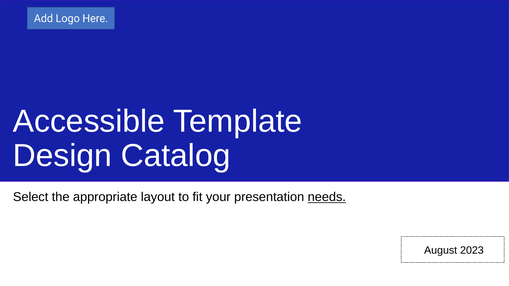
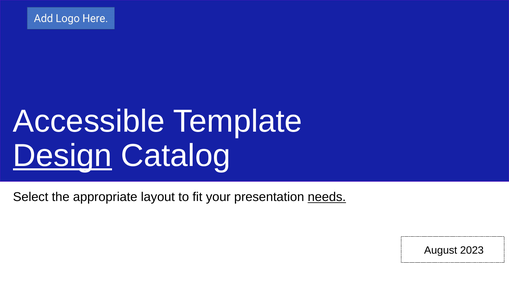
Design underline: none -> present
